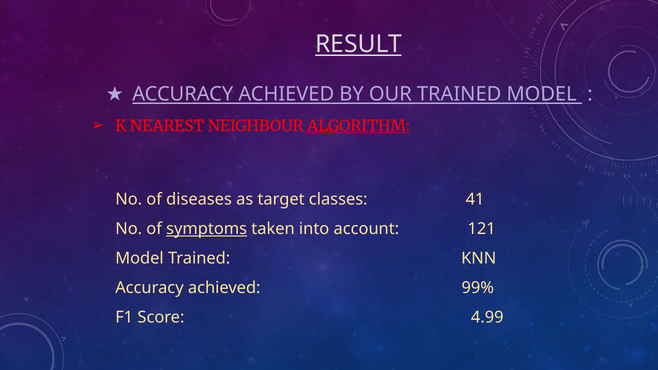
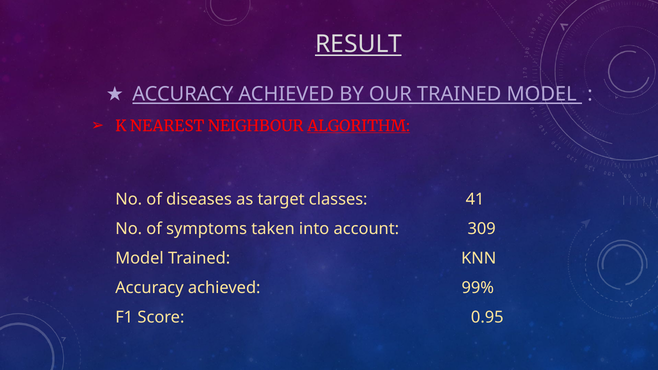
symptoms underline: present -> none
121: 121 -> 309
4.99: 4.99 -> 0.95
